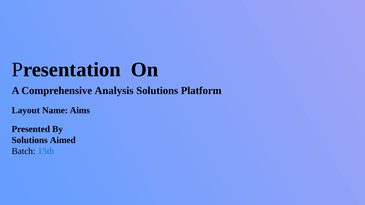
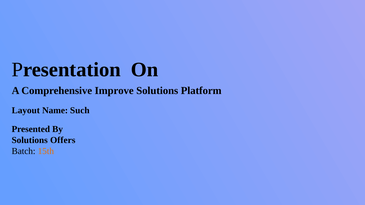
Analysis: Analysis -> Improve
Aims: Aims -> Such
Aimed: Aimed -> Offers
15th colour: blue -> orange
